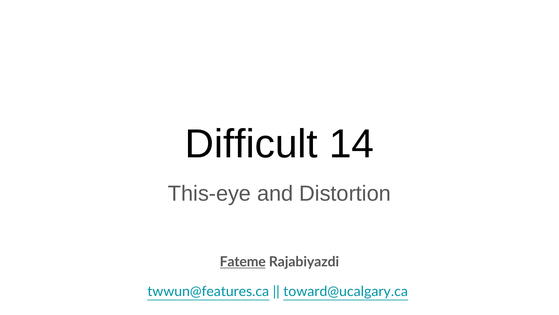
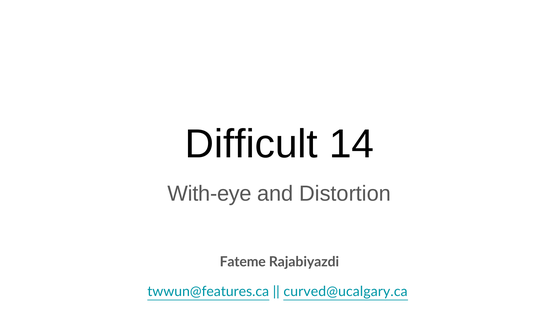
This-eye: This-eye -> With-eye
Fateme underline: present -> none
toward@ucalgary.ca: toward@ucalgary.ca -> curved@ucalgary.ca
